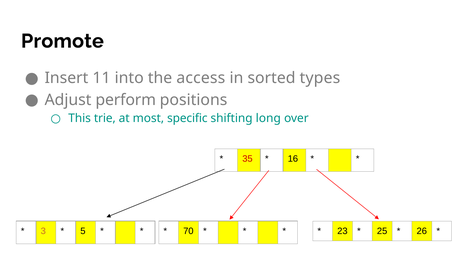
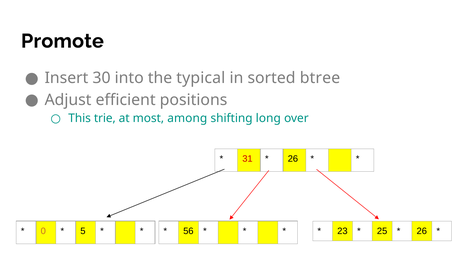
11: 11 -> 30
access: access -> typical
types: types -> btree
perform: perform -> efficient
specific: specific -> among
35: 35 -> 31
16 at (293, 159): 16 -> 26
3: 3 -> 0
70: 70 -> 56
